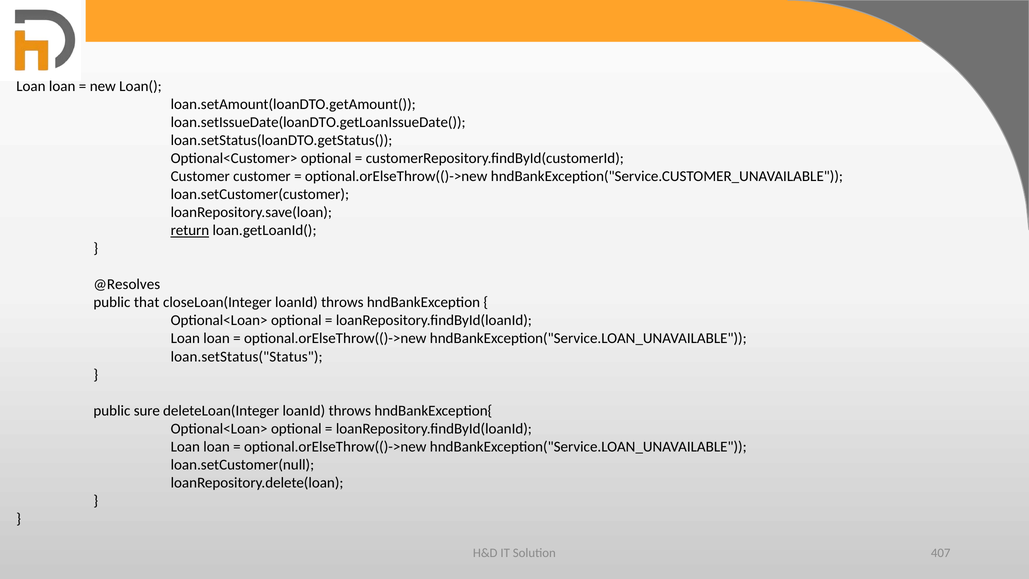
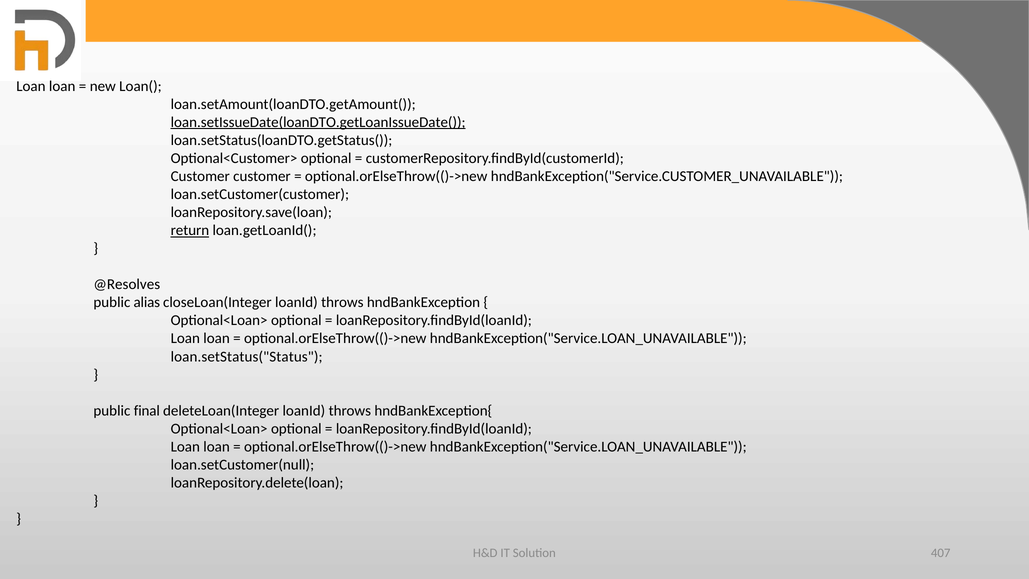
loan.setIssueDate(loanDTO.getLoanIssueDate( underline: none -> present
that: that -> alias
sure: sure -> final
